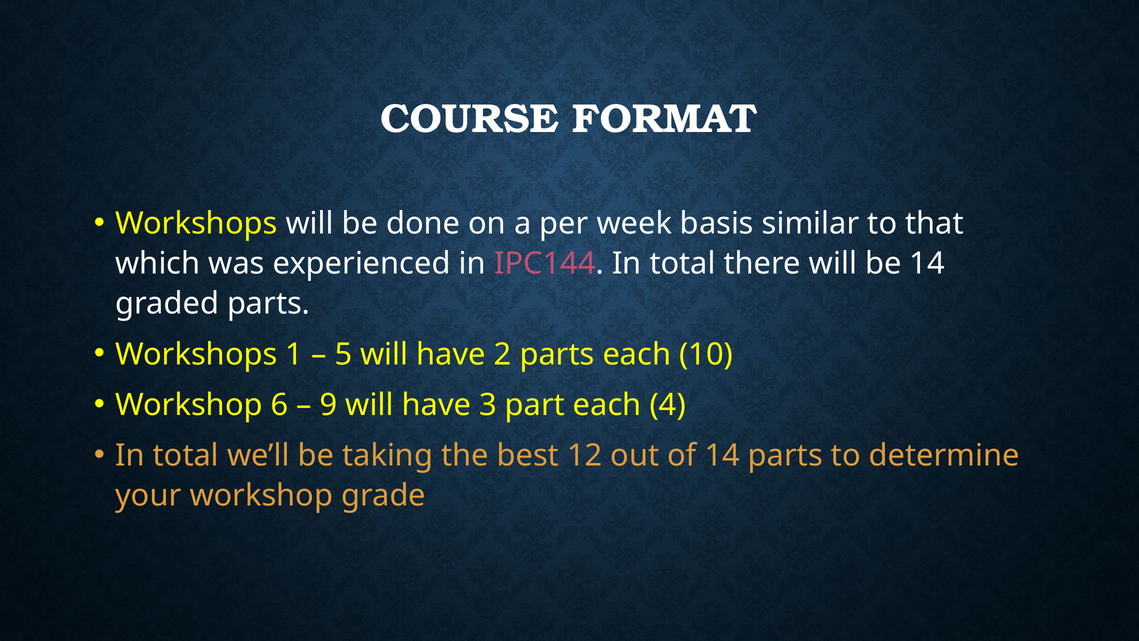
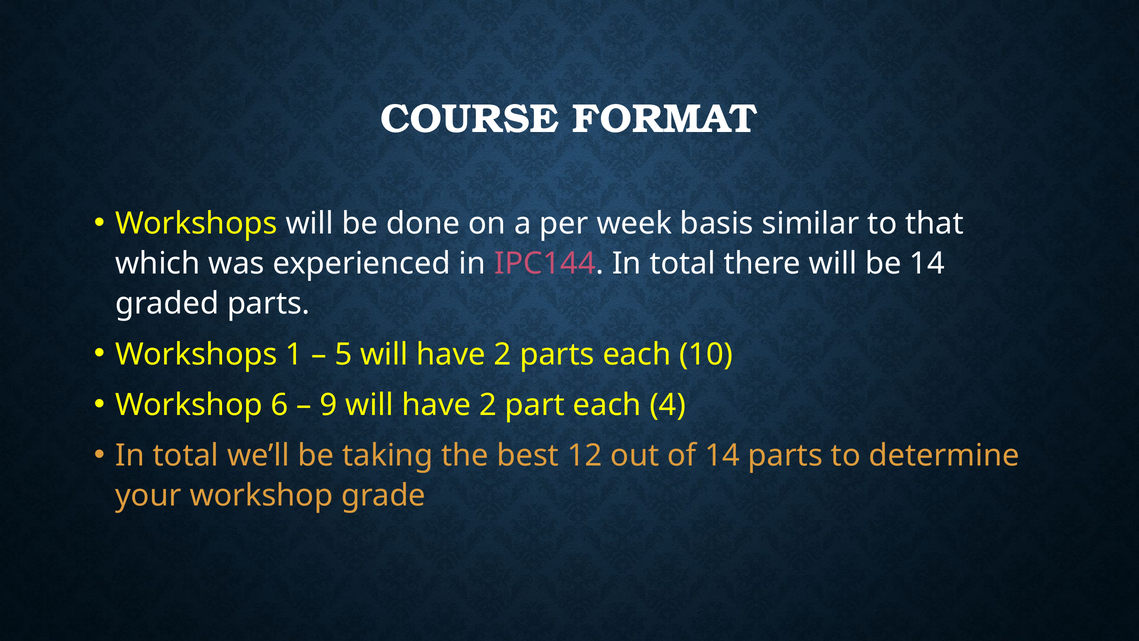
9 will have 3: 3 -> 2
